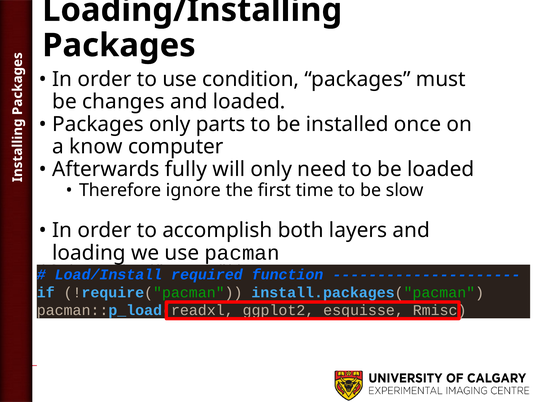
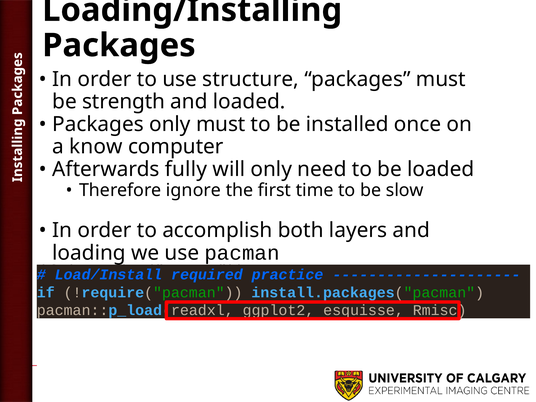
condition: condition -> structure
changes: changes -> strength
only parts: parts -> must
function: function -> practice
